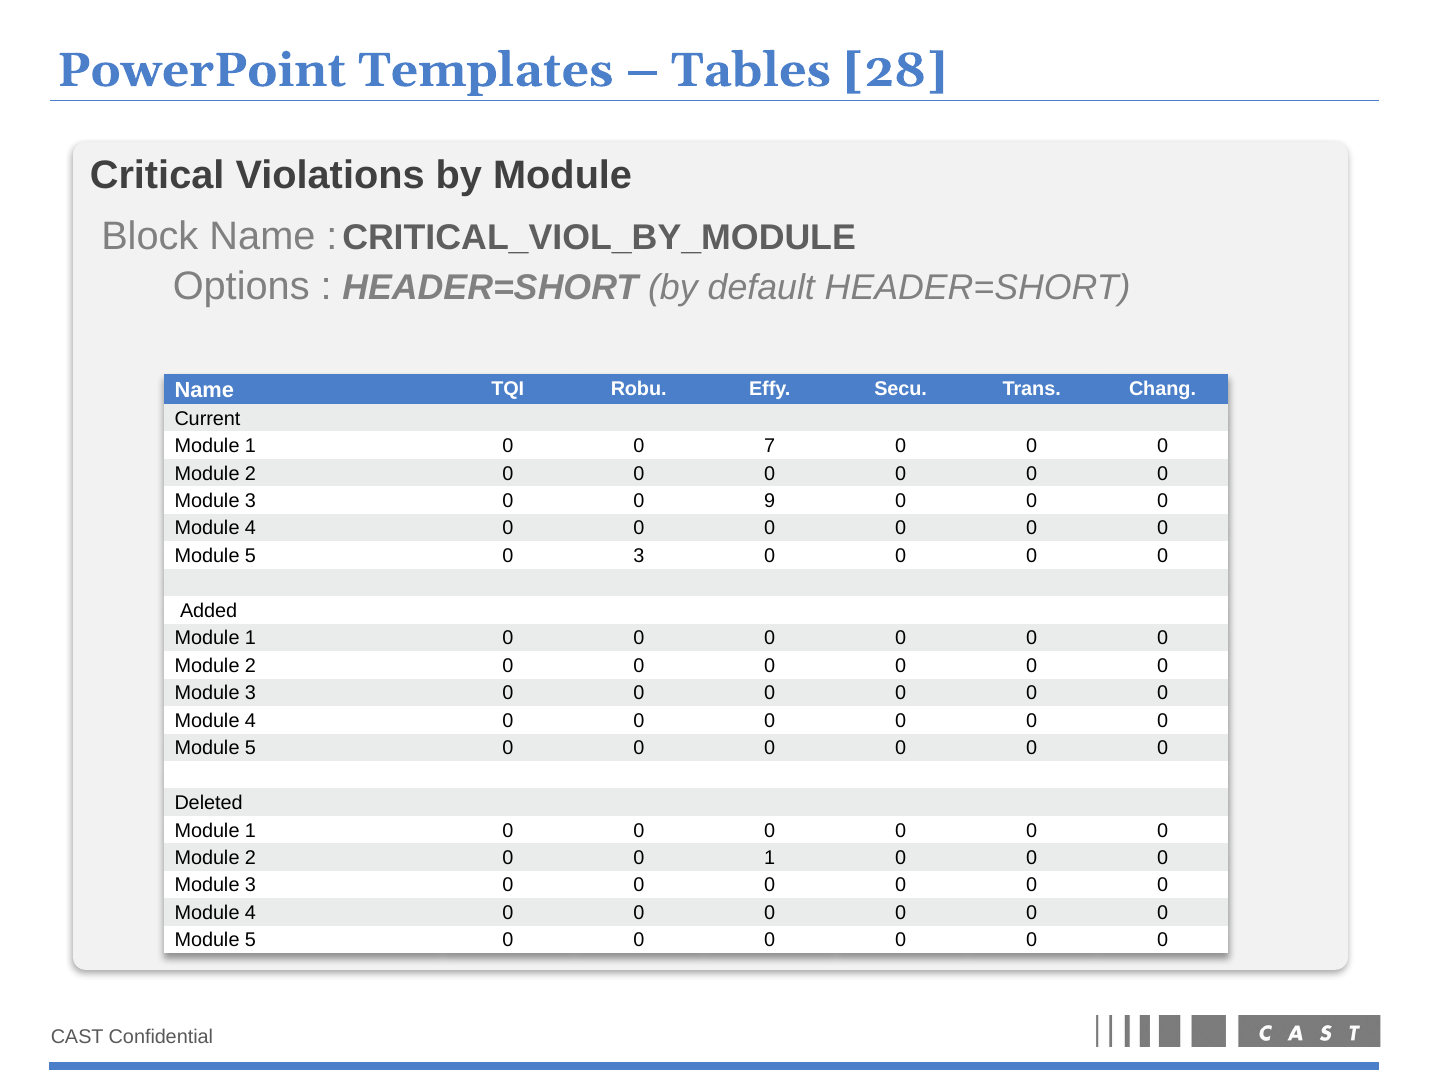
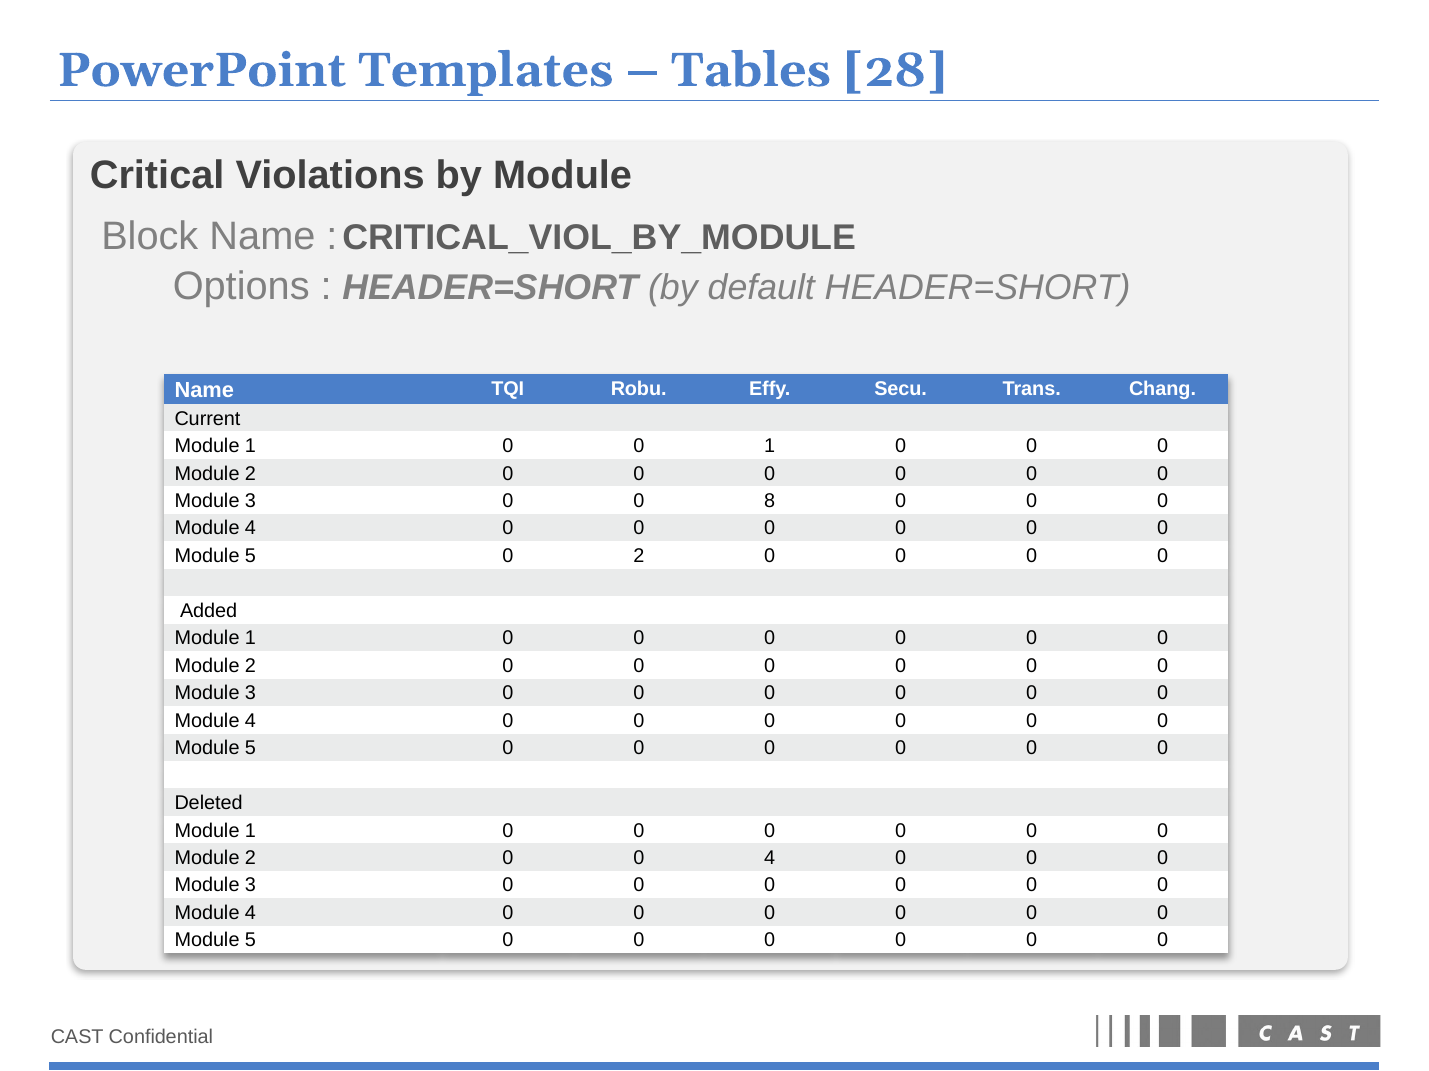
0 7: 7 -> 1
9: 9 -> 8
0 3: 3 -> 2
0 1: 1 -> 4
